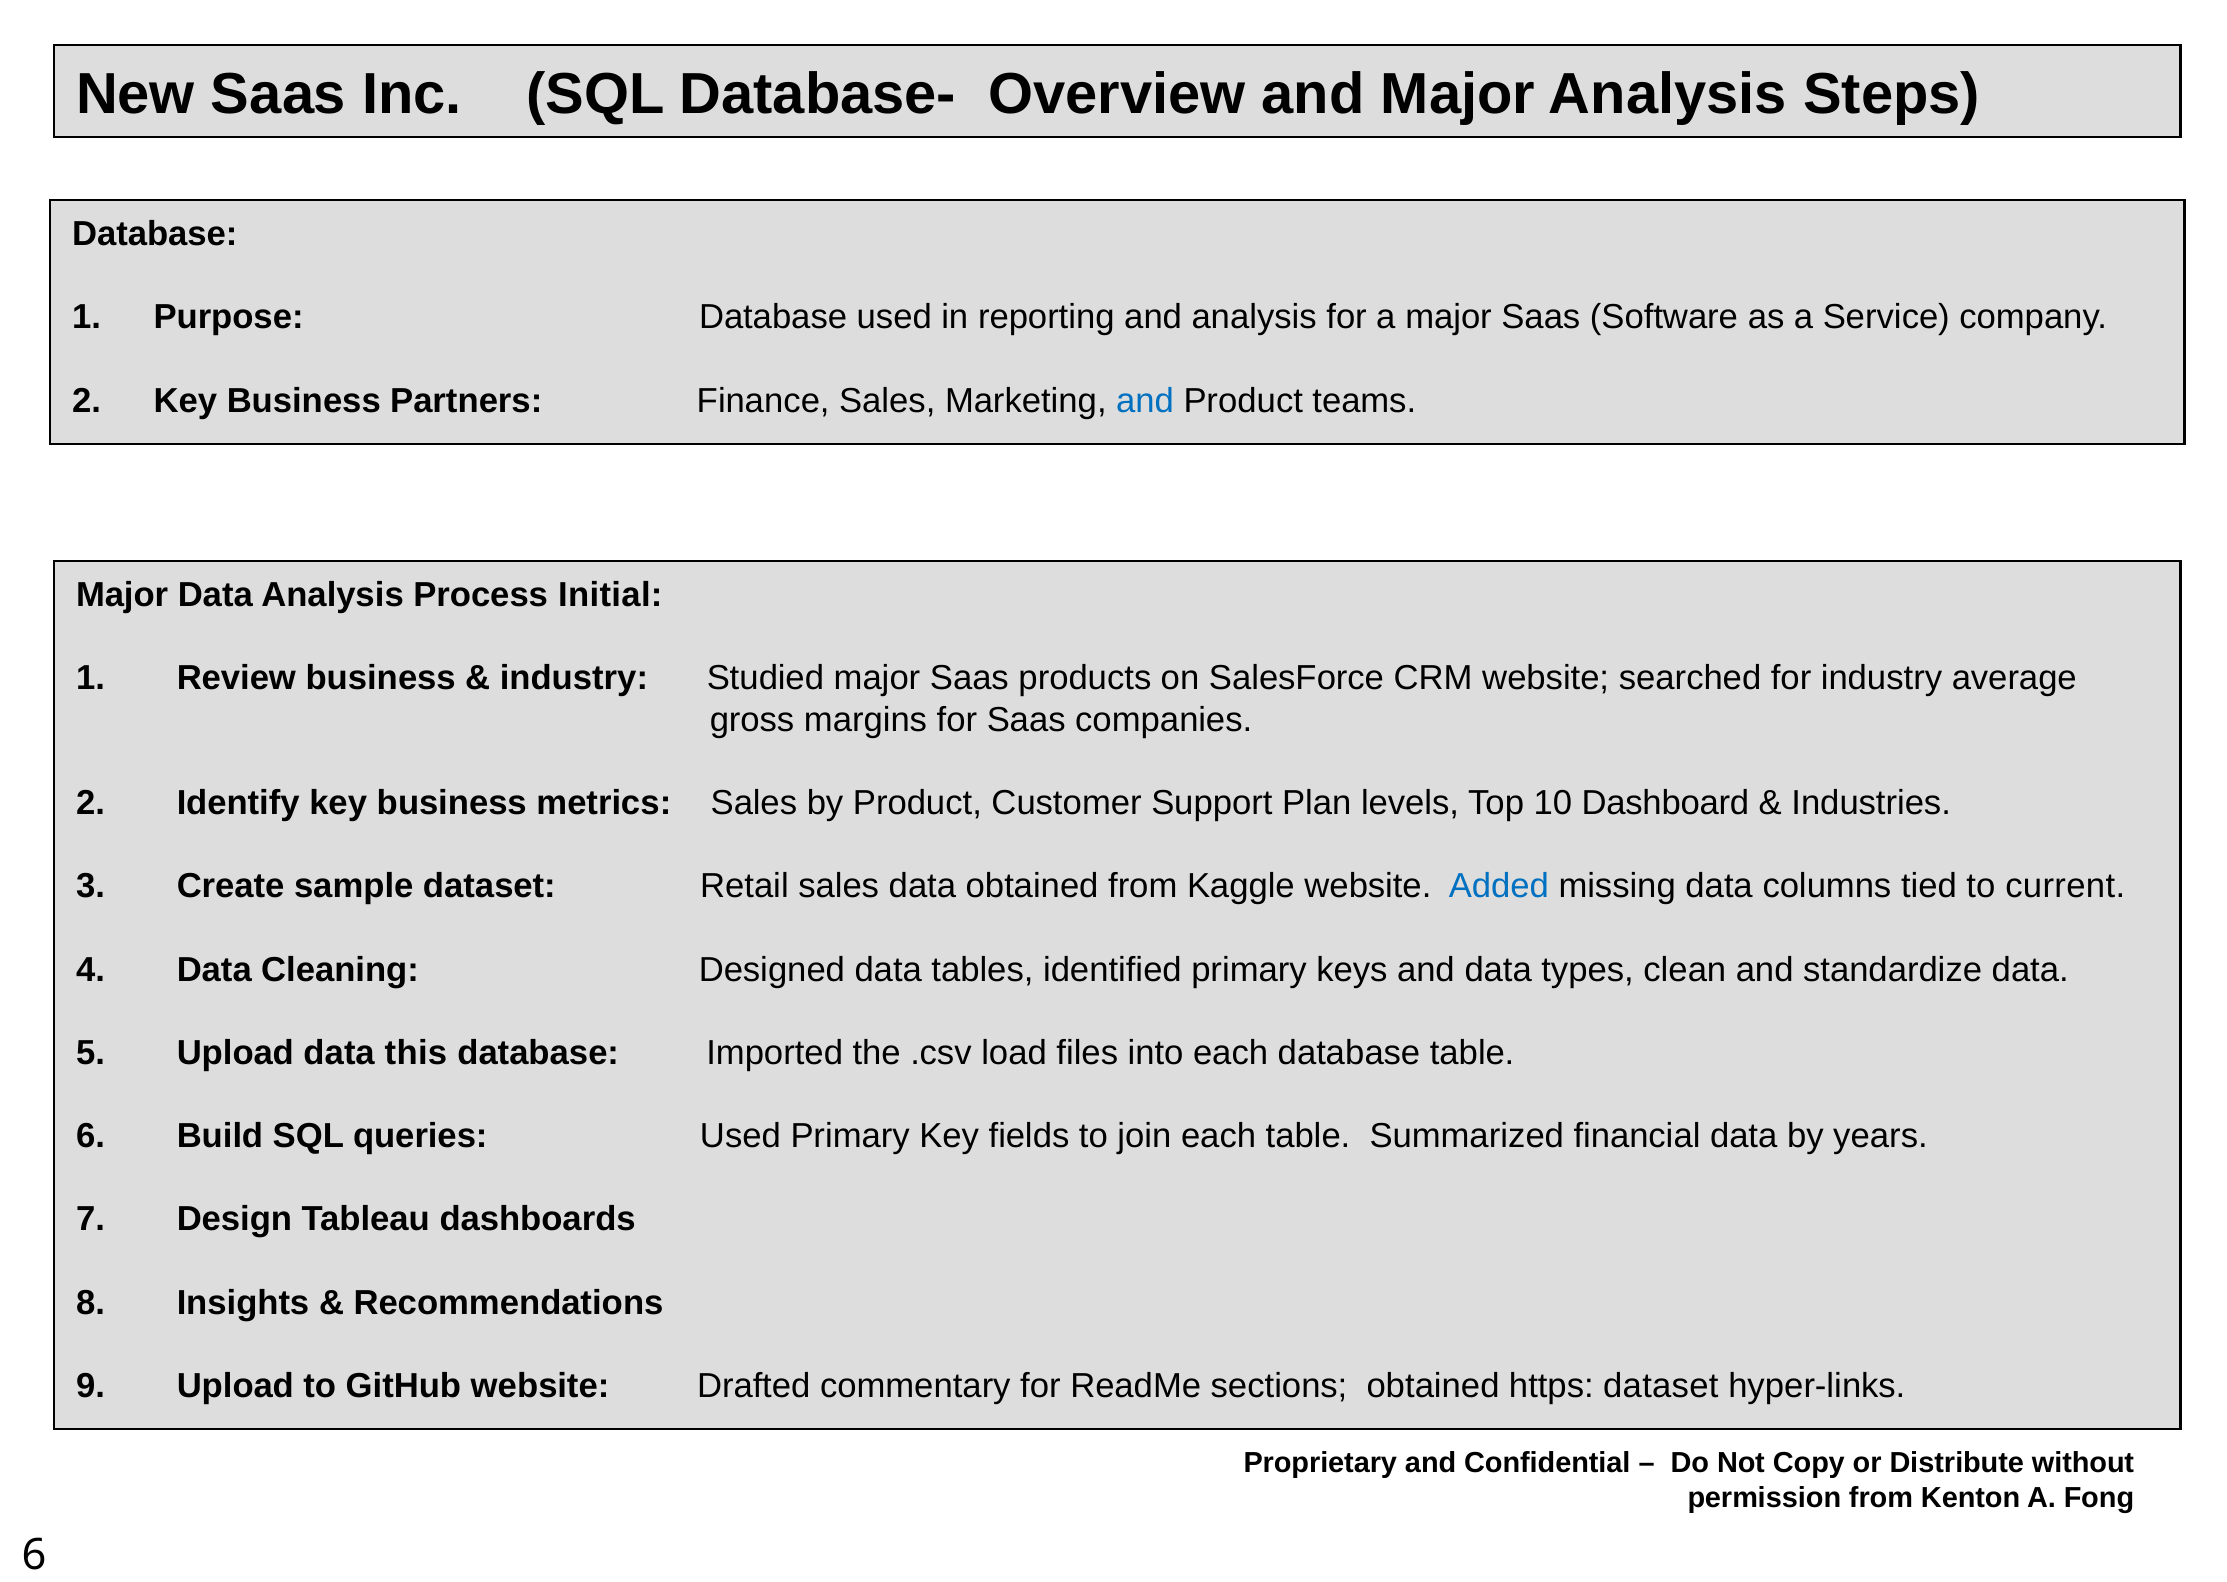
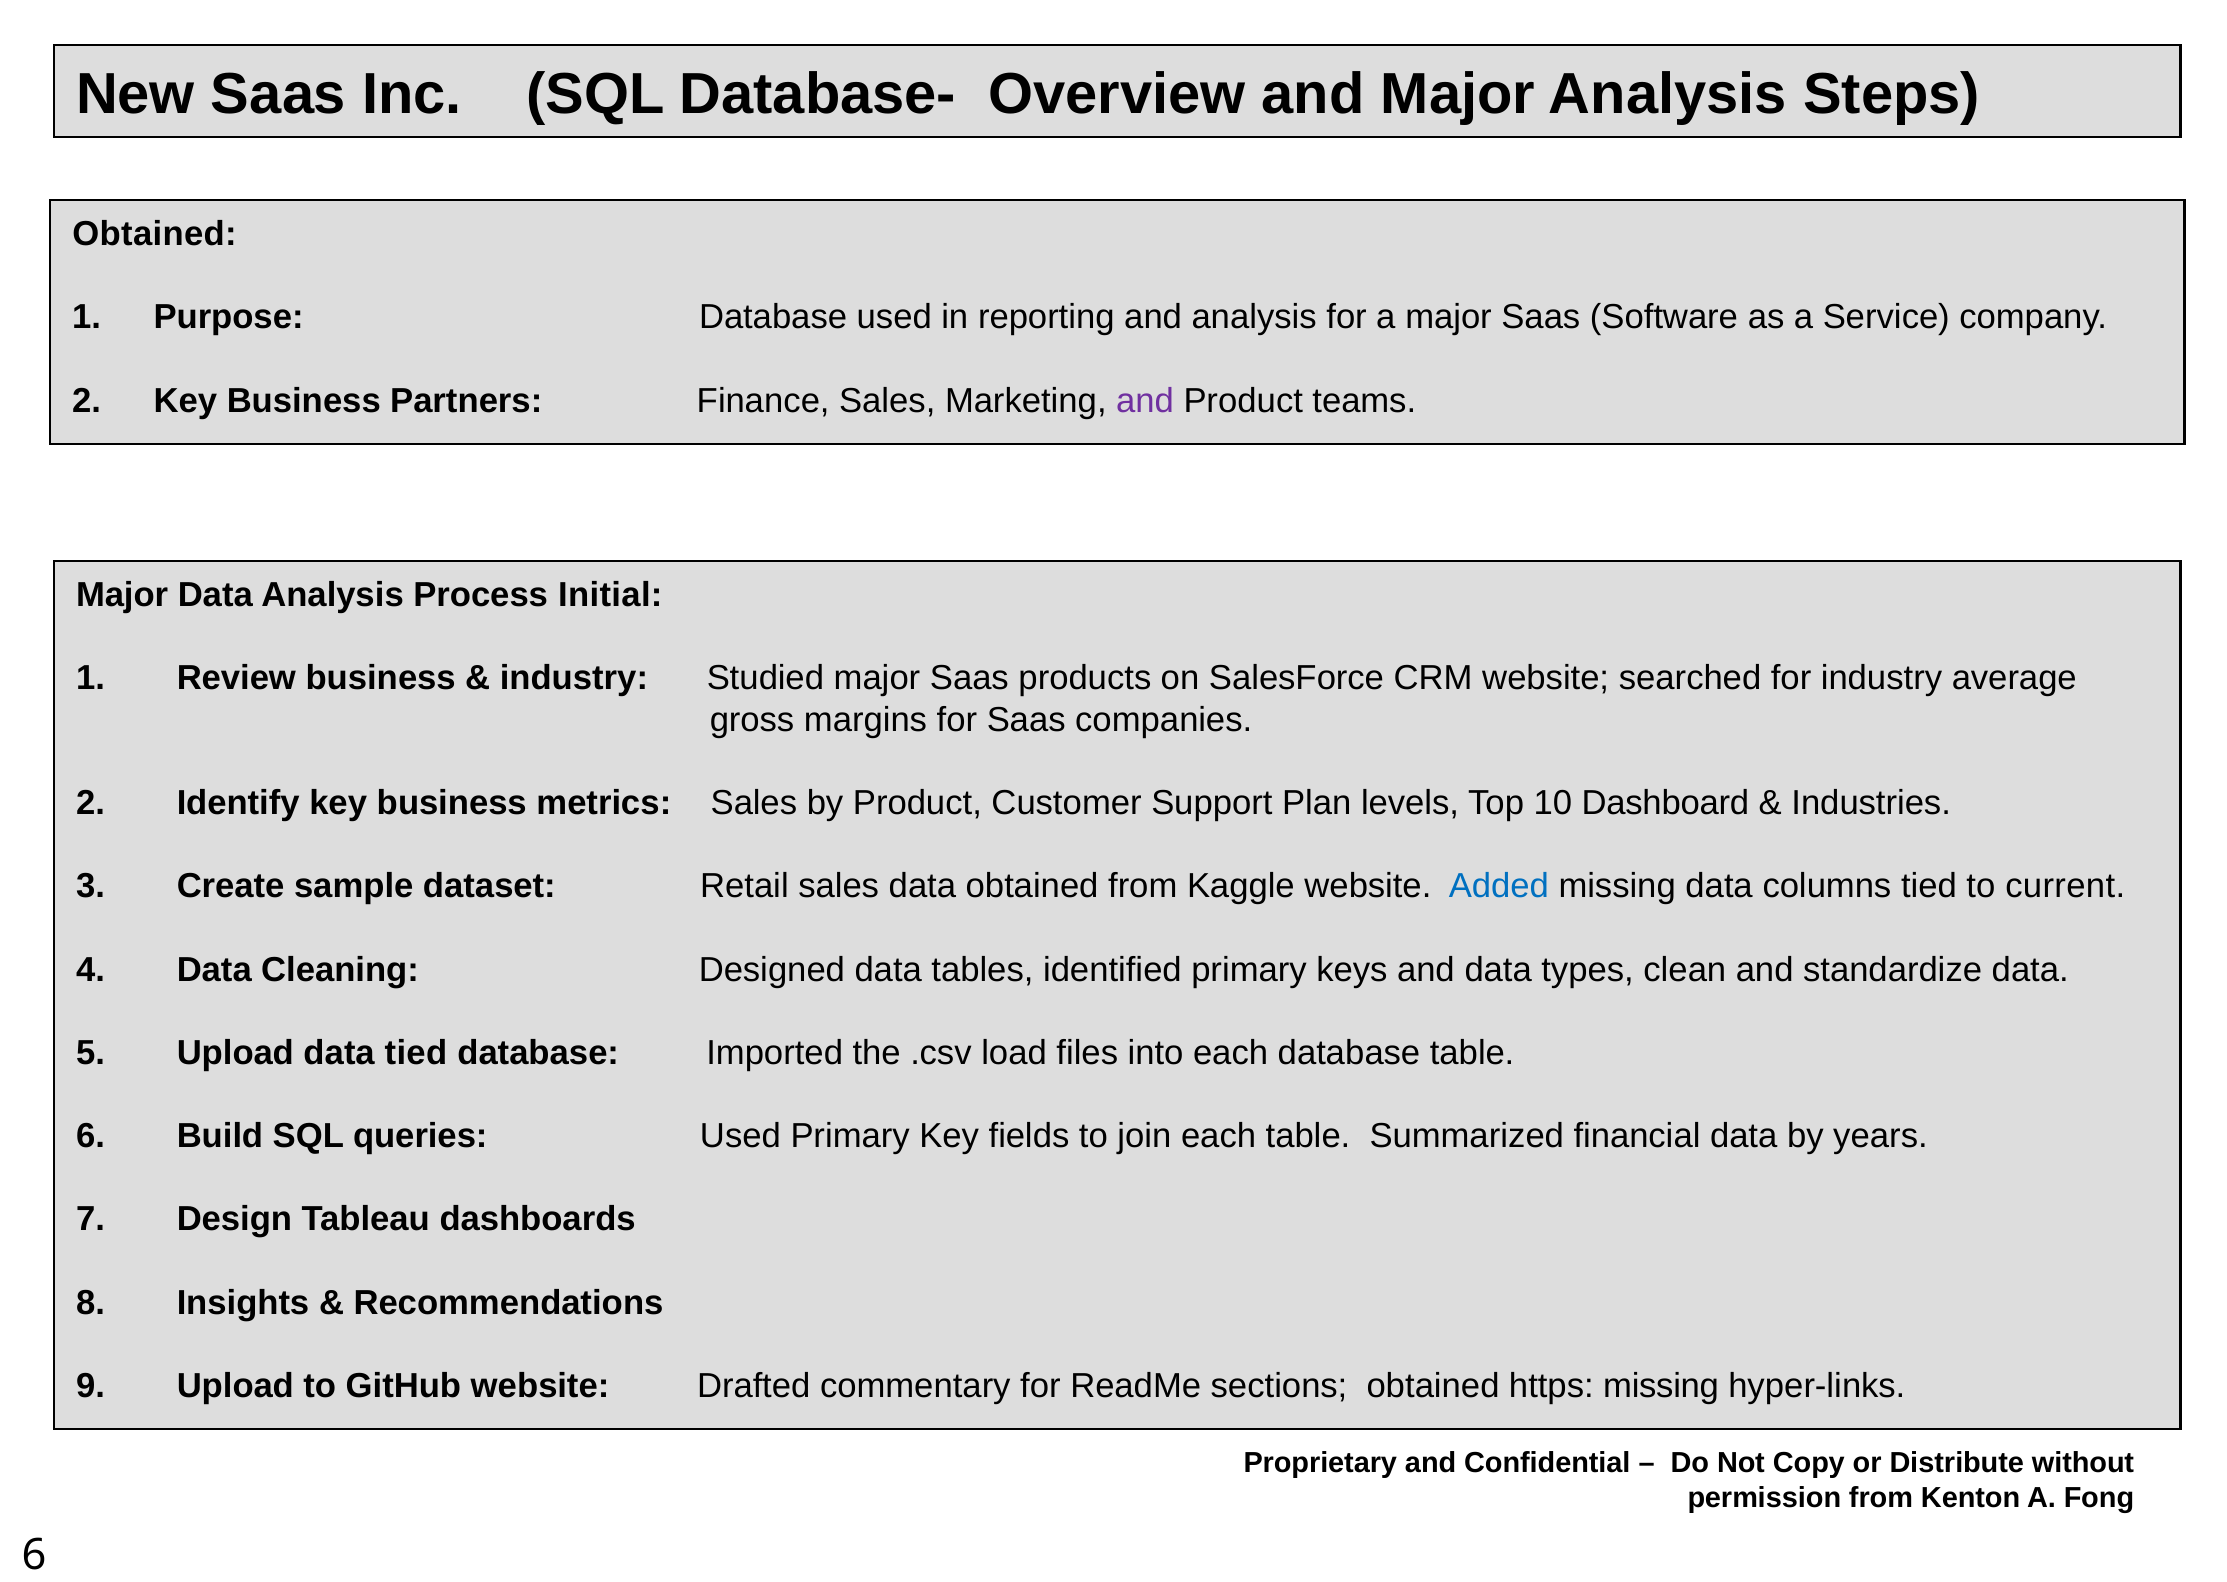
Database at (155, 234): Database -> Obtained
and at (1145, 401) colour: blue -> purple
data this: this -> tied
https dataset: dataset -> missing
